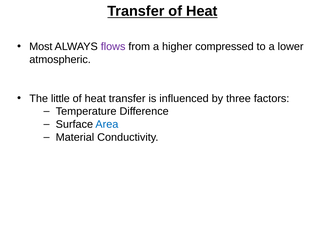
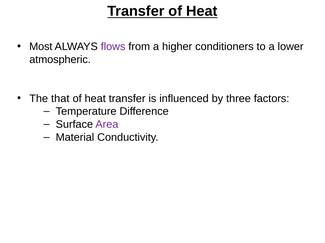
compressed: compressed -> conditioners
little: little -> that
Area colour: blue -> purple
